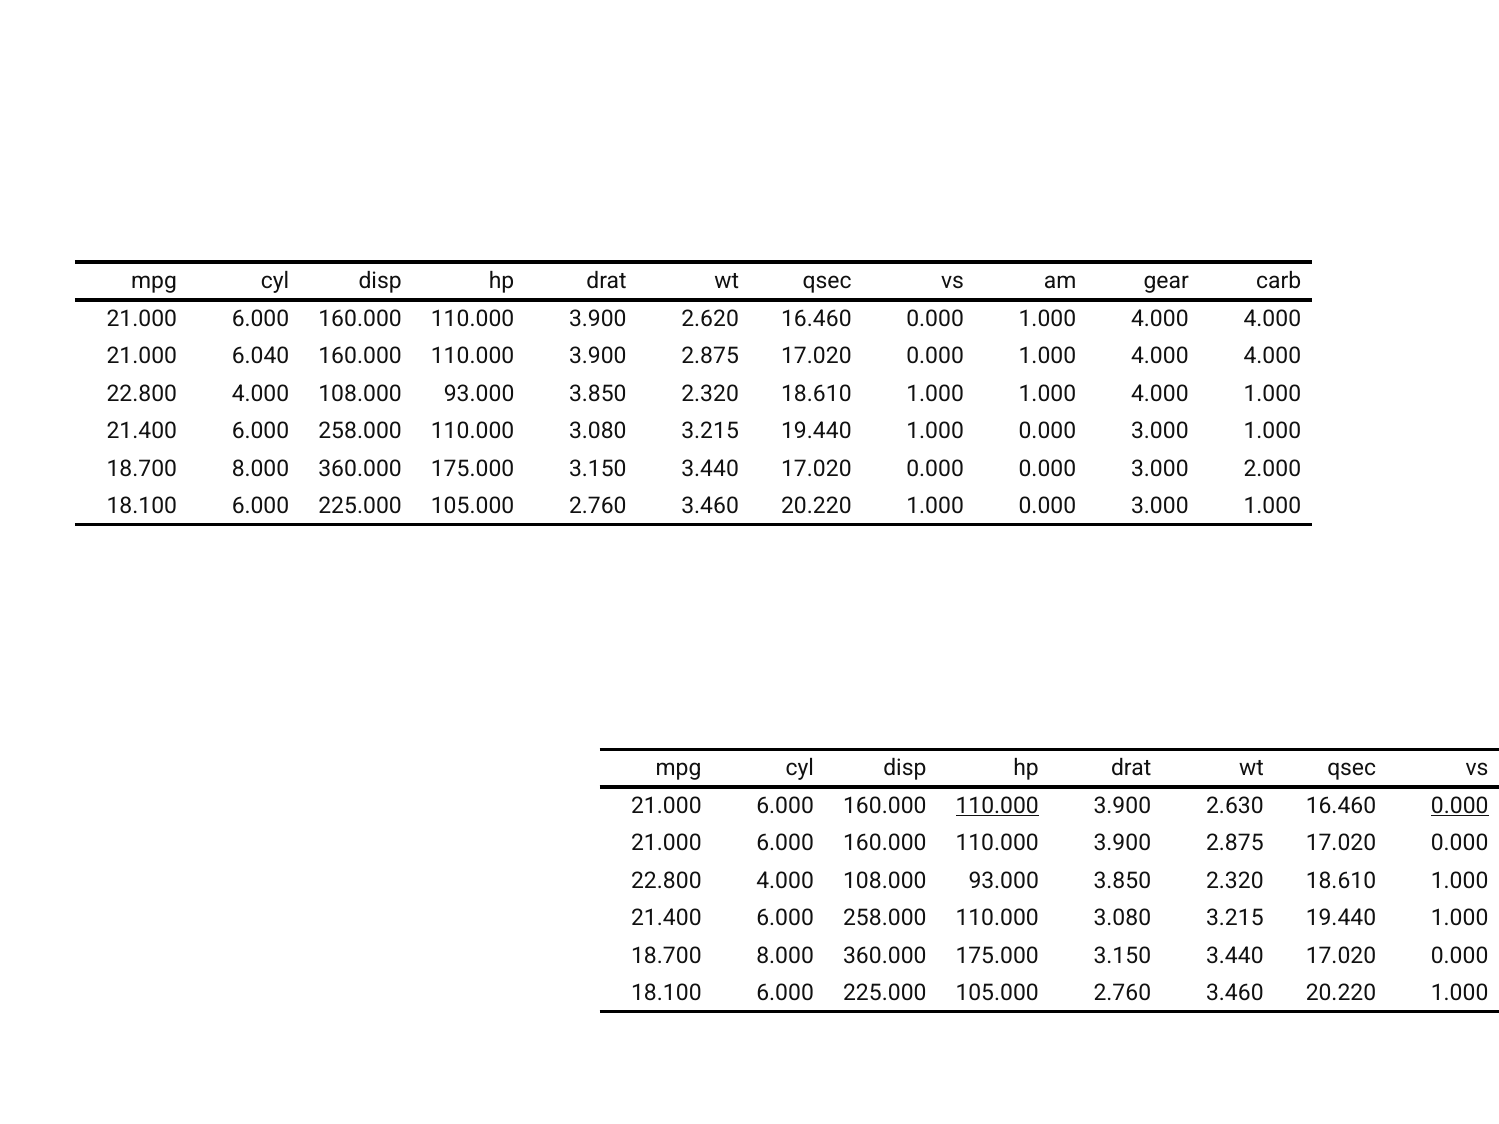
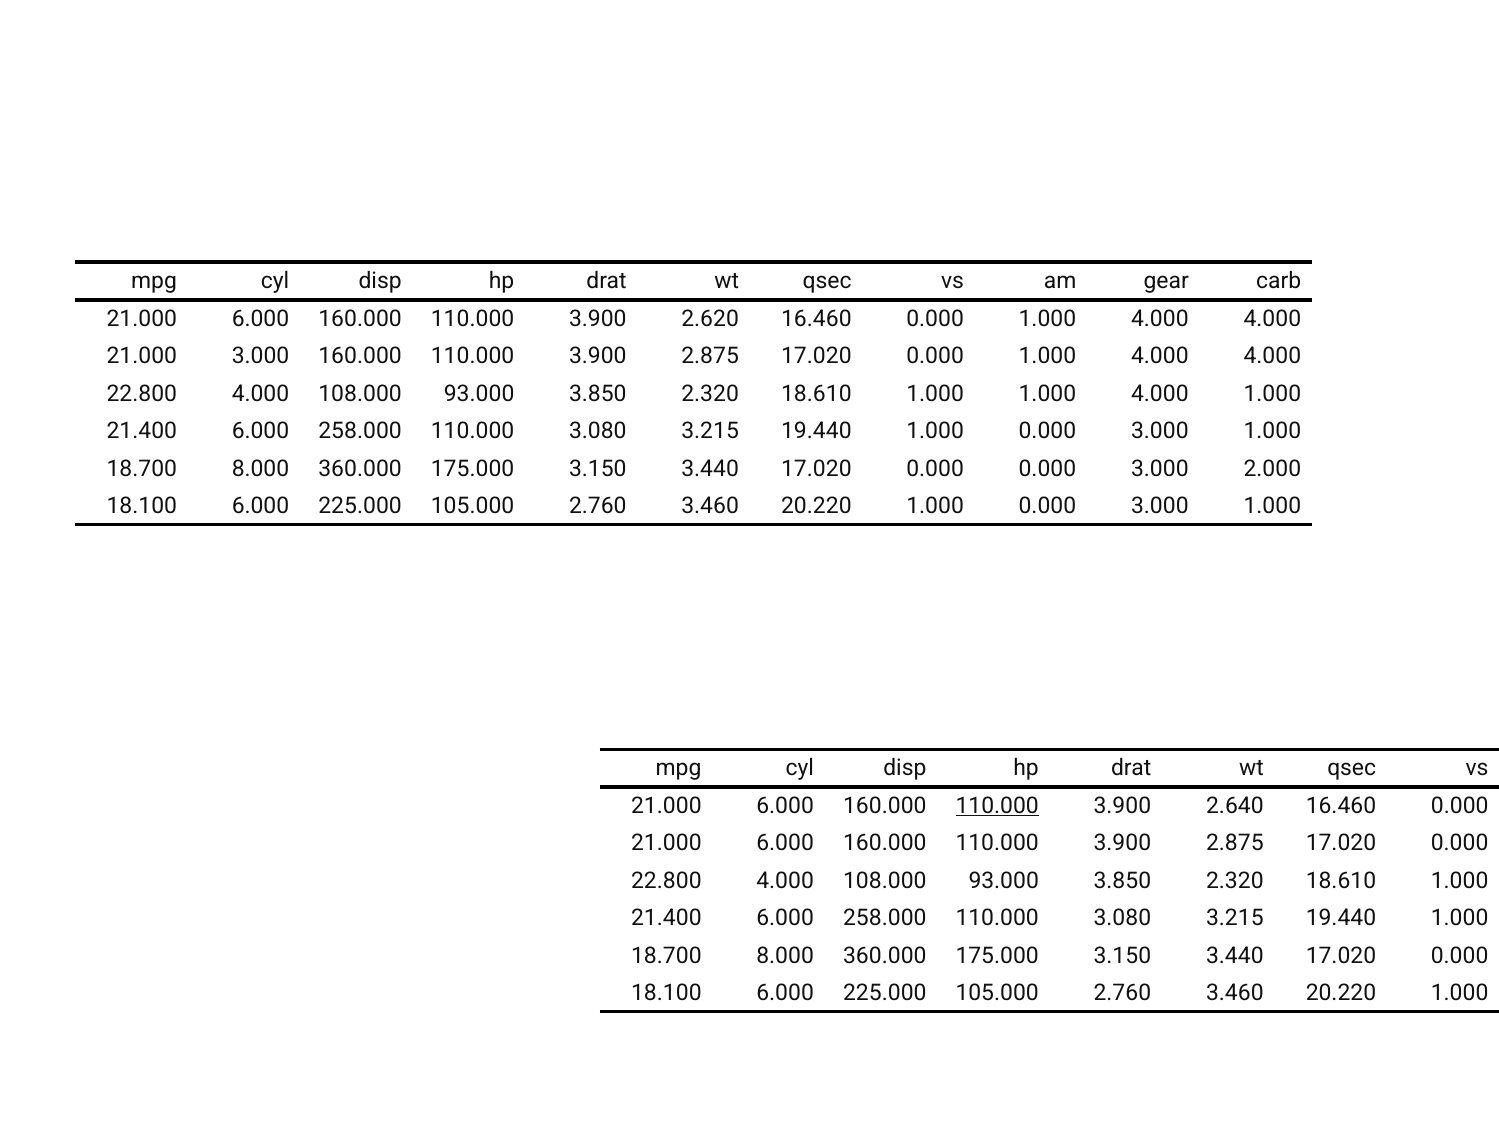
21.000 6.040: 6.040 -> 3.000
2.630: 2.630 -> 2.640
0.000 at (1460, 806) underline: present -> none
